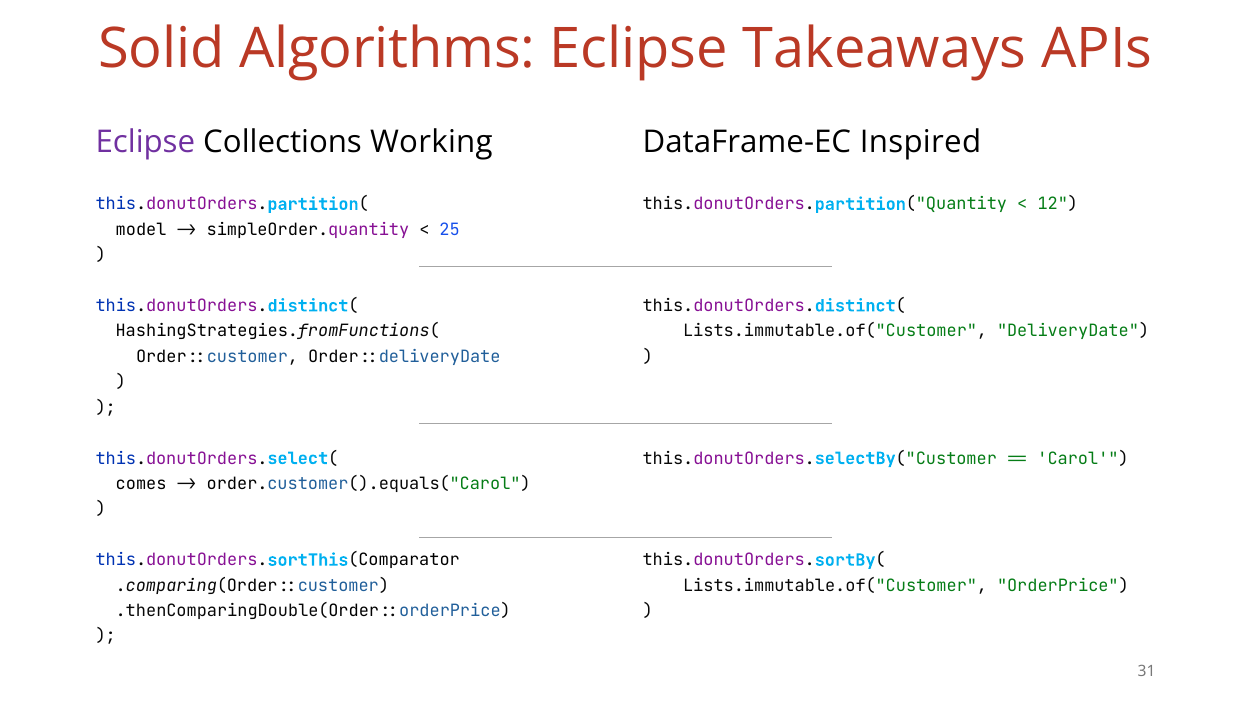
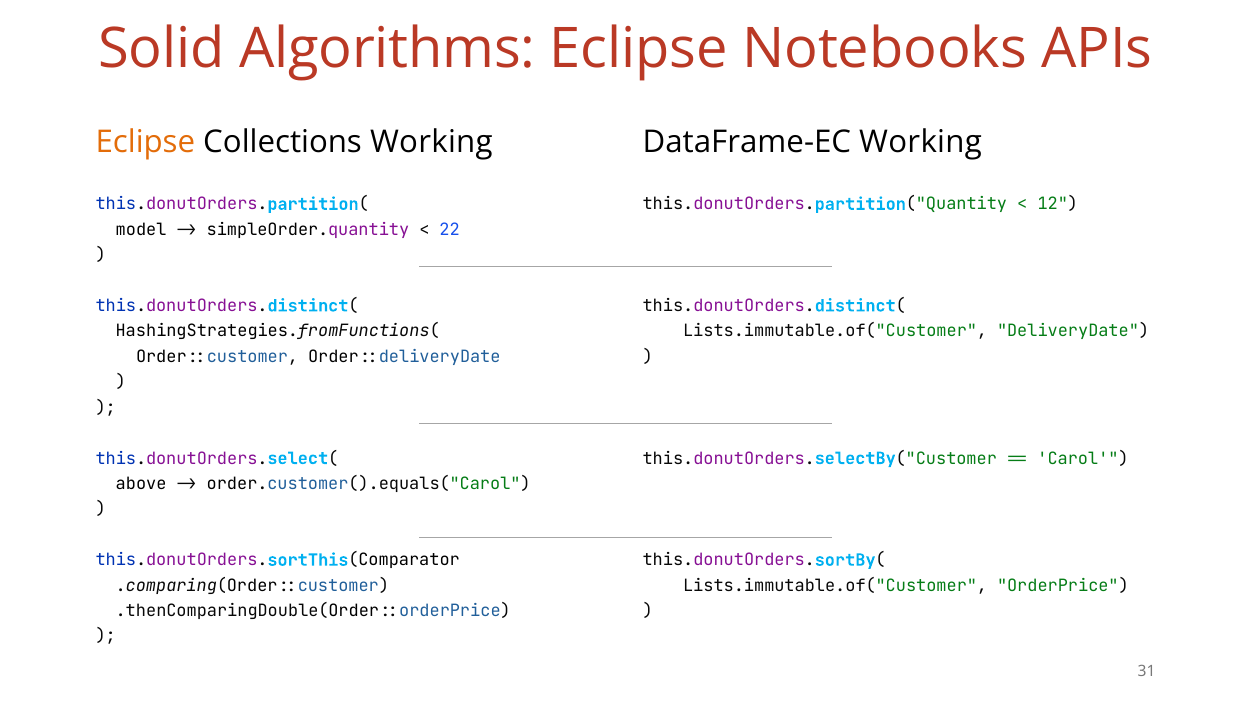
Takeaways: Takeaways -> Notebooks
Eclipse at (145, 143) colour: purple -> orange
DataFrame-EC Inspired: Inspired -> Working
25: 25 -> 22
comes: comes -> above
